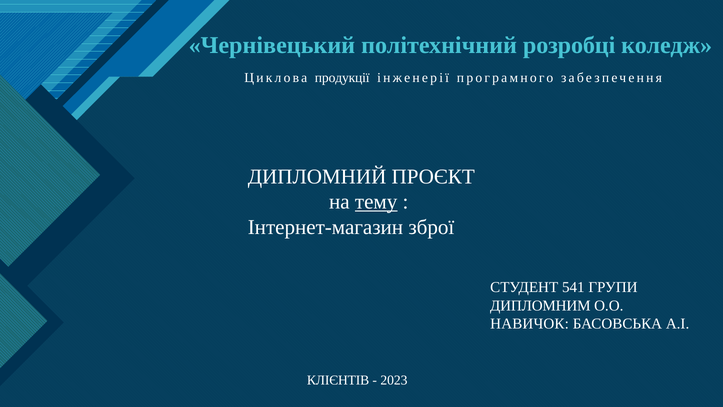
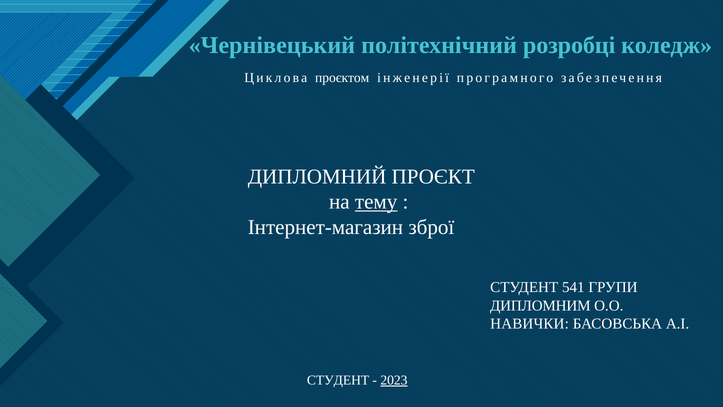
продукції: продукції -> проєктом
НАВИЧОК: НАВИЧОК -> НАВИЧКИ
КЛІЄНТІВ at (338, 380): КЛІЄНТІВ -> СТУДЕНТ
2023 underline: none -> present
